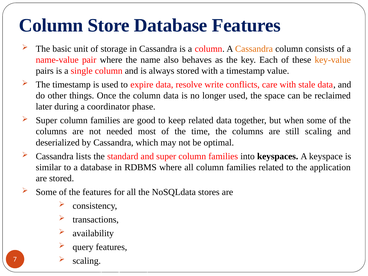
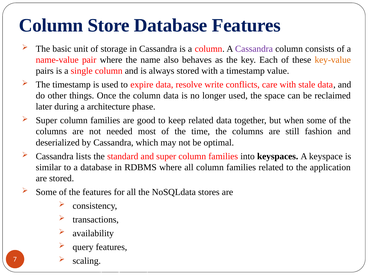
Cassandra at (254, 49) colour: orange -> purple
coordinator: coordinator -> architecture
still scaling: scaling -> fashion
